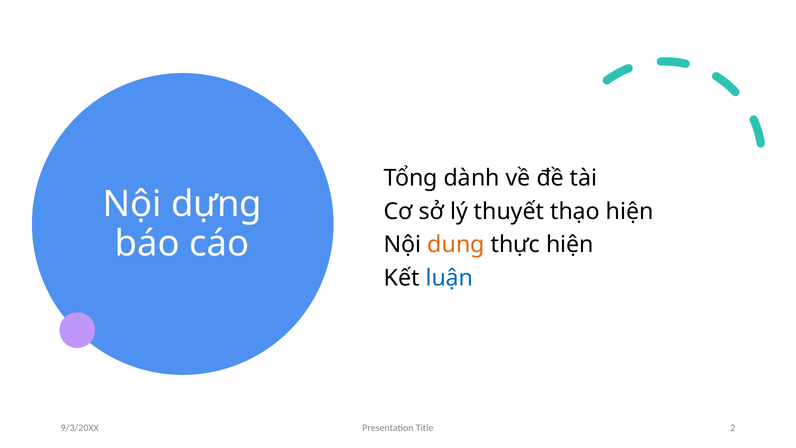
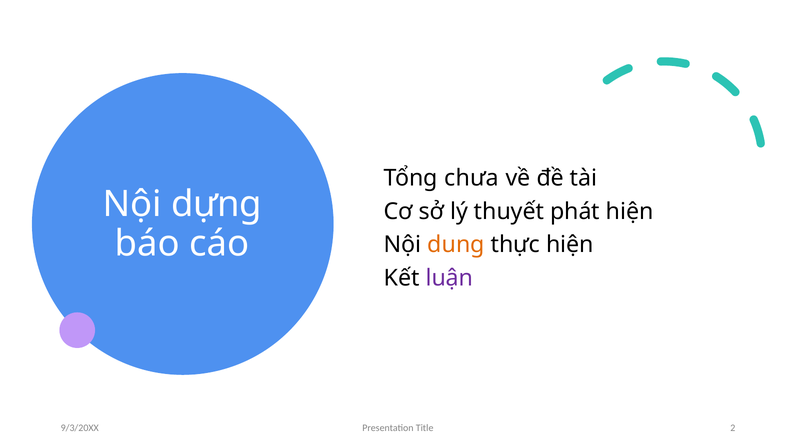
dành: dành -> chưa
thạo: thạo -> phát
luận colour: blue -> purple
